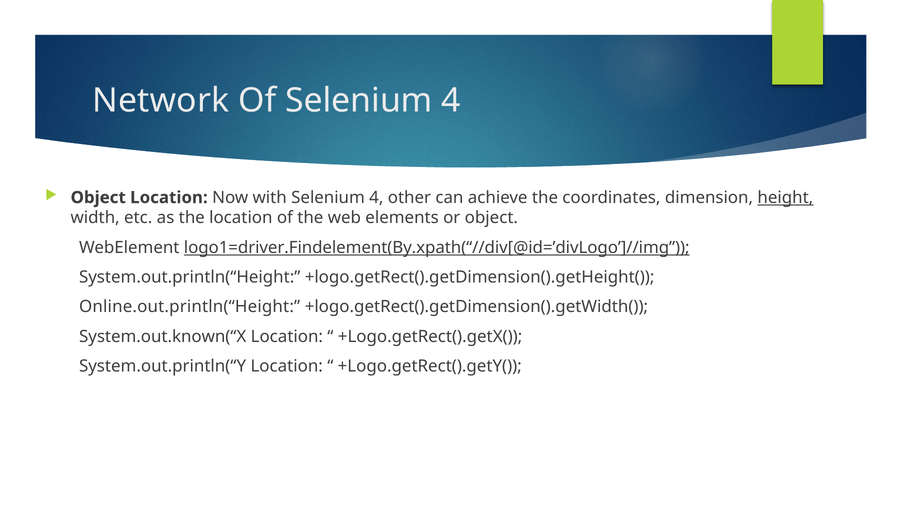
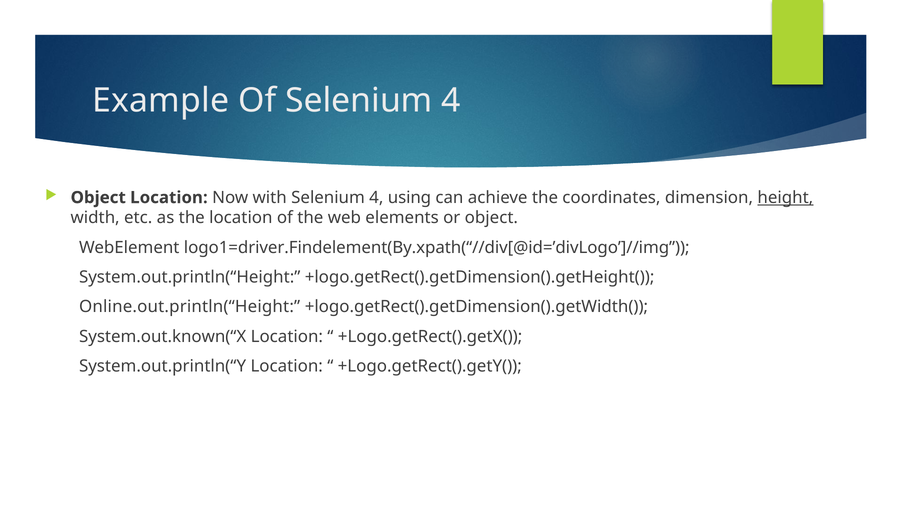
Network: Network -> Example
other: other -> using
logo1=driver.Findelement(By.xpath(“//div[@id=’divLogo’]//img underline: present -> none
